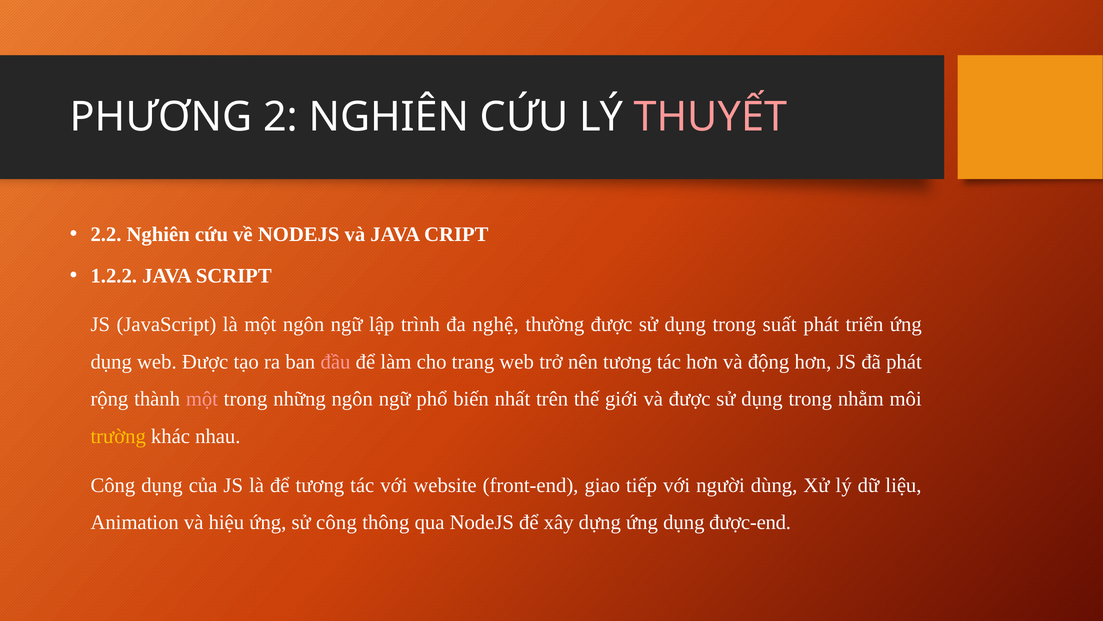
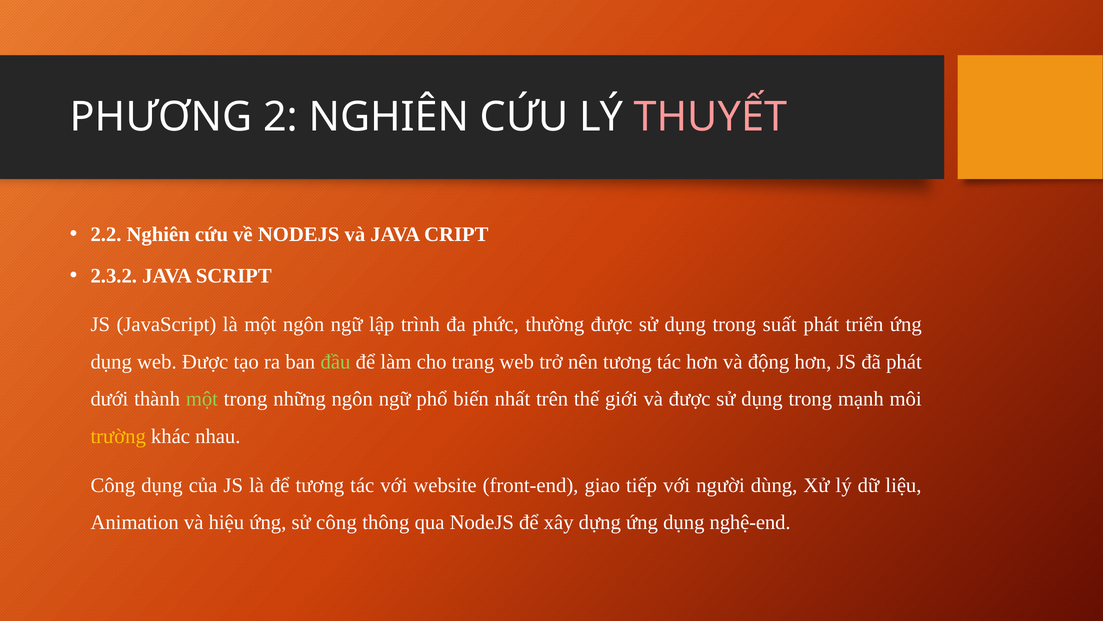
1.2.2: 1.2.2 -> 2.3.2
nghệ: nghệ -> phức
đầu colour: pink -> light green
rộng: rộng -> dưới
một at (202, 399) colour: pink -> light green
nhằm: nhằm -> mạnh
được-end: được-end -> nghệ-end
